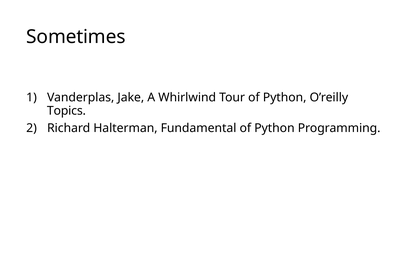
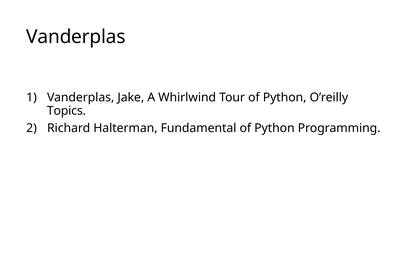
Sometimes at (76, 37): Sometimes -> Vanderplas
